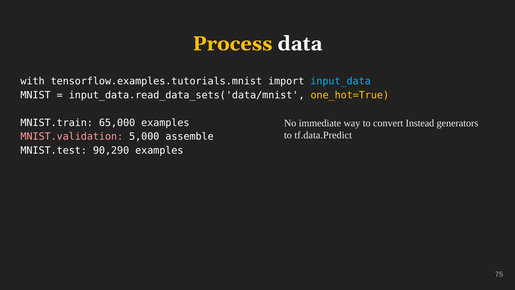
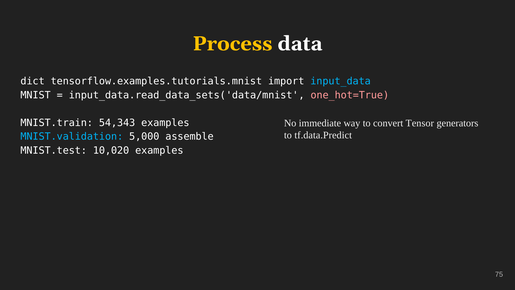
with: with -> dict
one_hot=True colour: yellow -> pink
65,000: 65,000 -> 54,343
Instead: Instead -> Tensor
MNIST.validation colour: pink -> light blue
90,290: 90,290 -> 10,020
